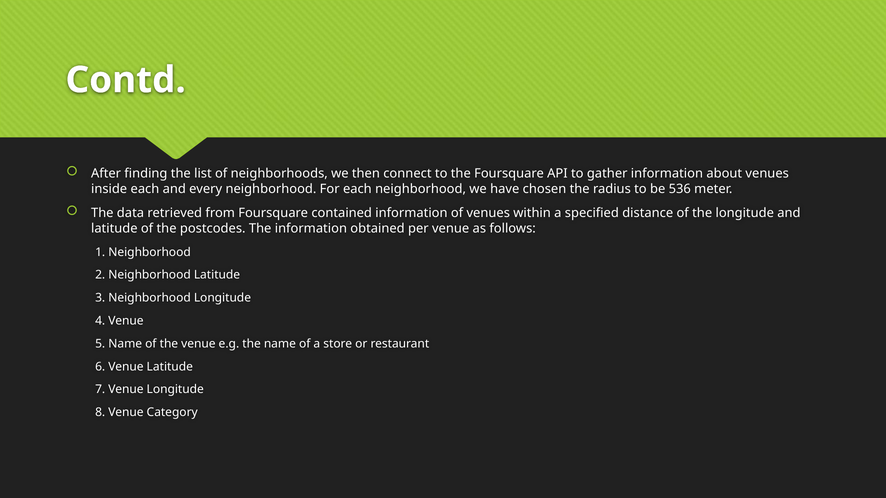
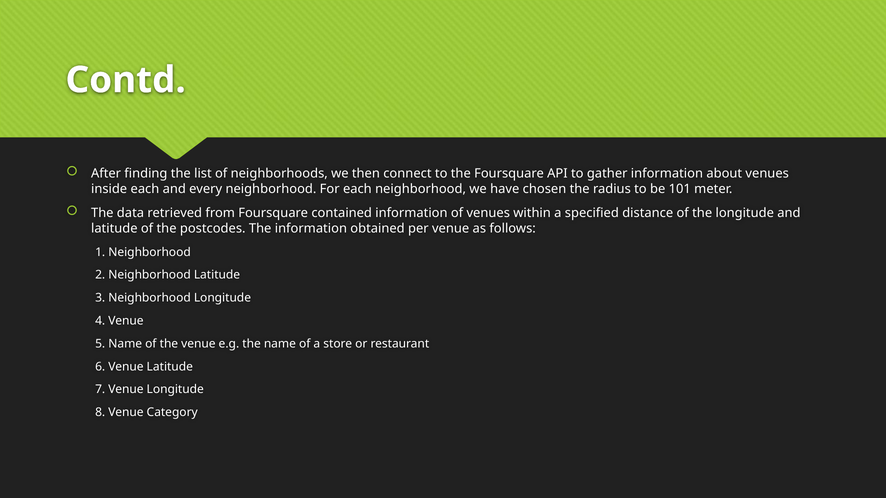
536: 536 -> 101
